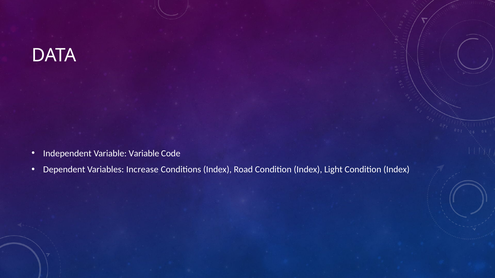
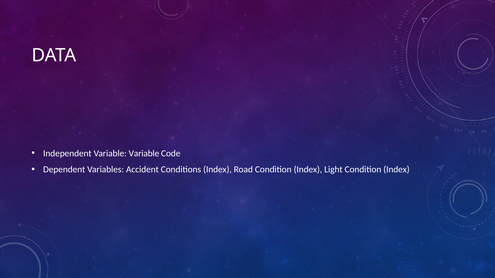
Increase: Increase -> Accident
